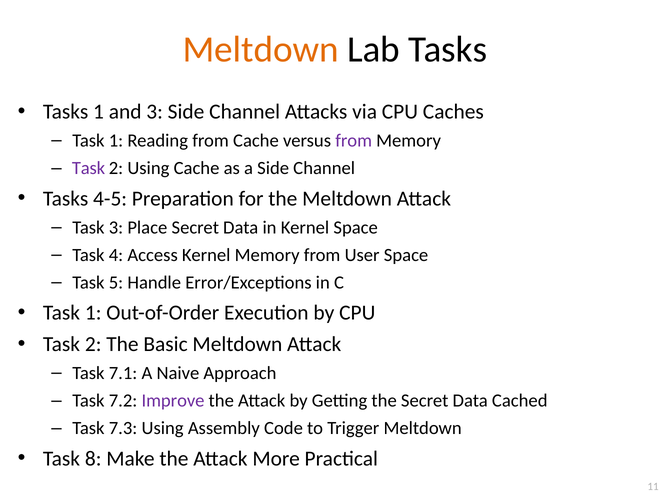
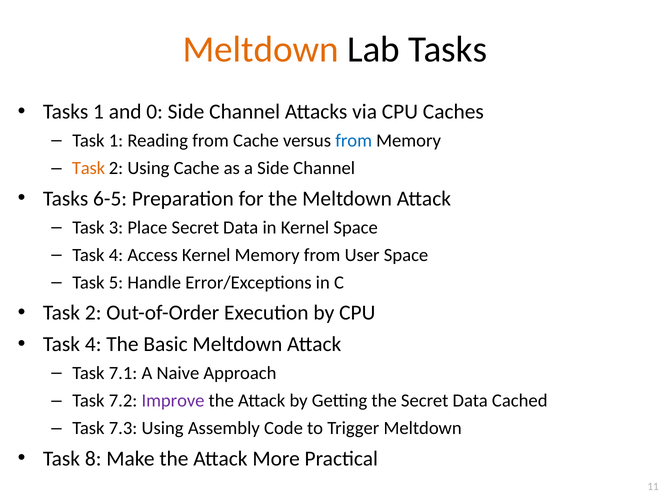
and 3: 3 -> 0
from at (354, 141) colour: purple -> blue
Task at (89, 169) colour: purple -> orange
4-5: 4-5 -> 6-5
1 at (93, 313): 1 -> 2
2 at (93, 345): 2 -> 4
